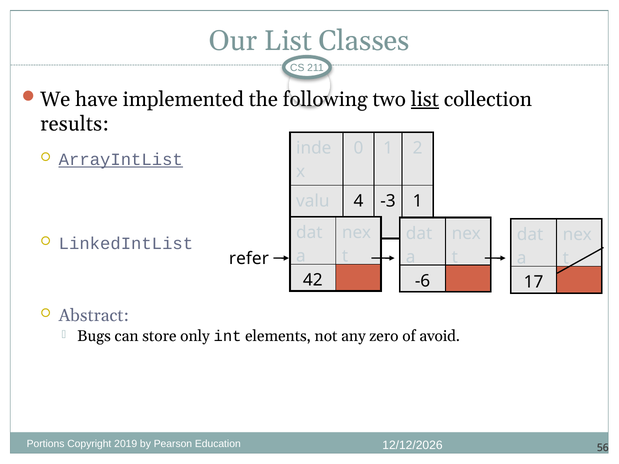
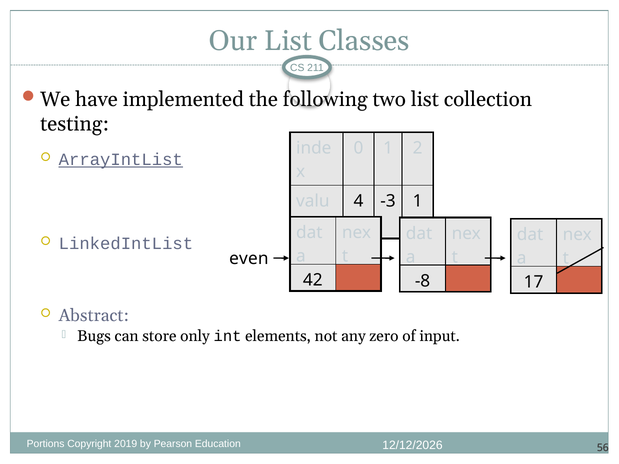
list at (425, 99) underline: present -> none
results: results -> testing
refer: refer -> even
-6: -6 -> -8
avoid: avoid -> input
